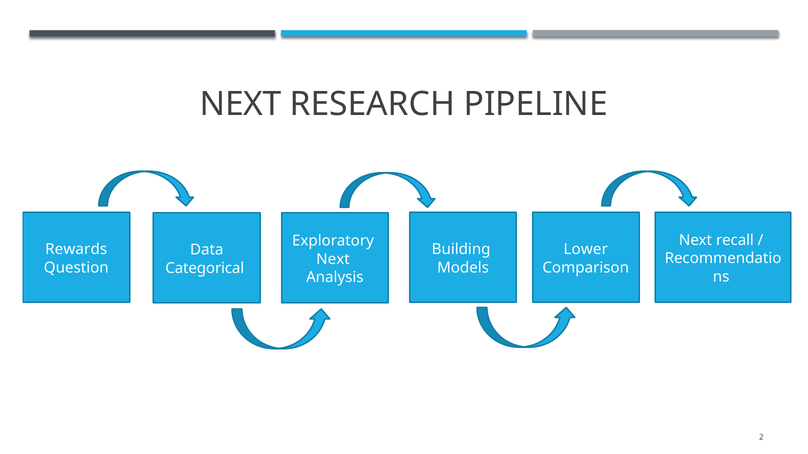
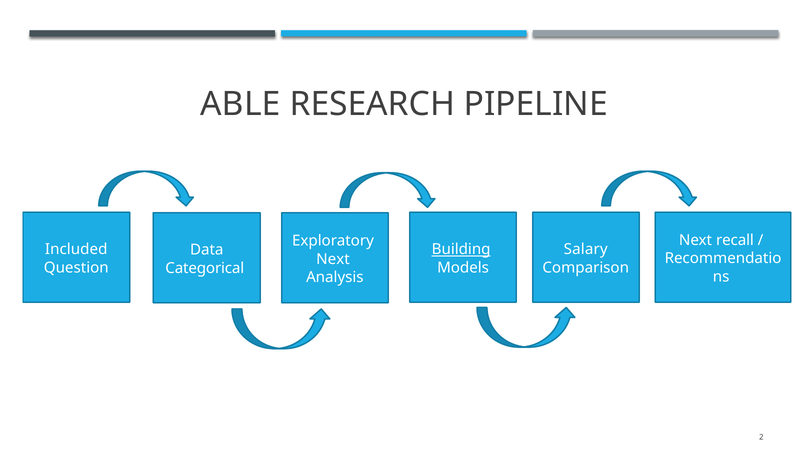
NEXT at (241, 104): NEXT -> ABLE
Rewards: Rewards -> Included
Building underline: none -> present
Lower: Lower -> Salary
